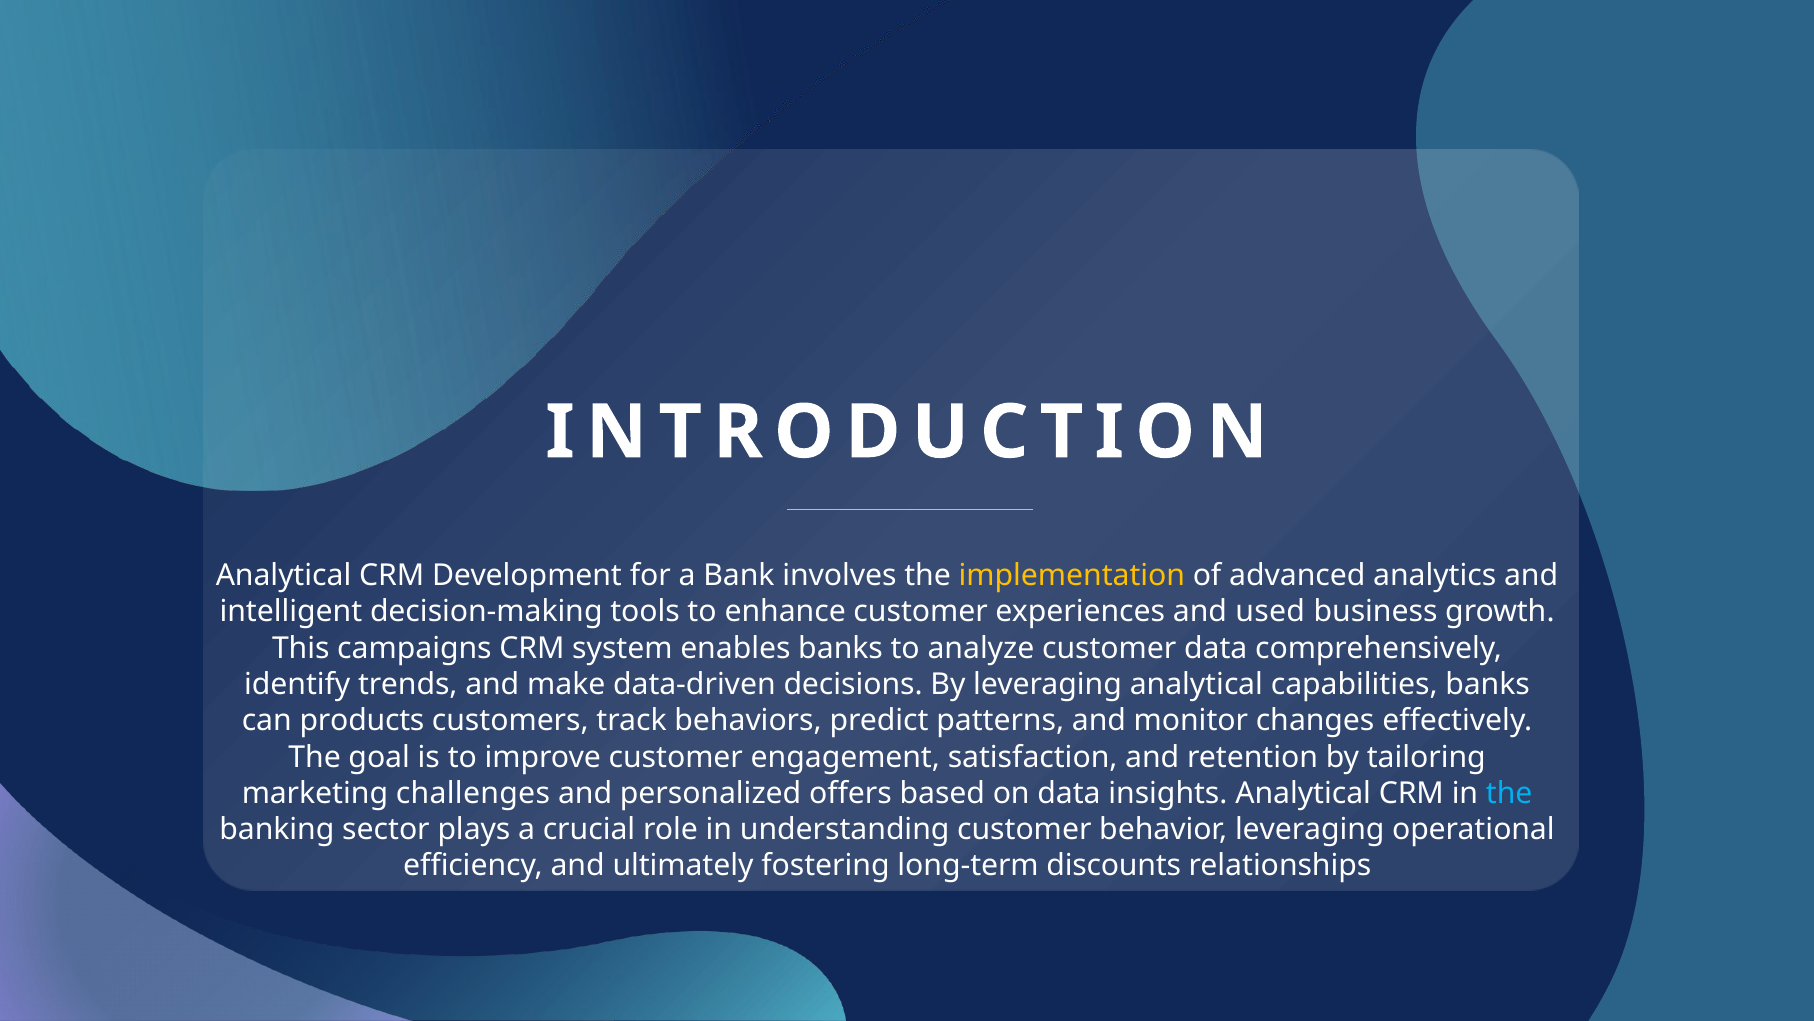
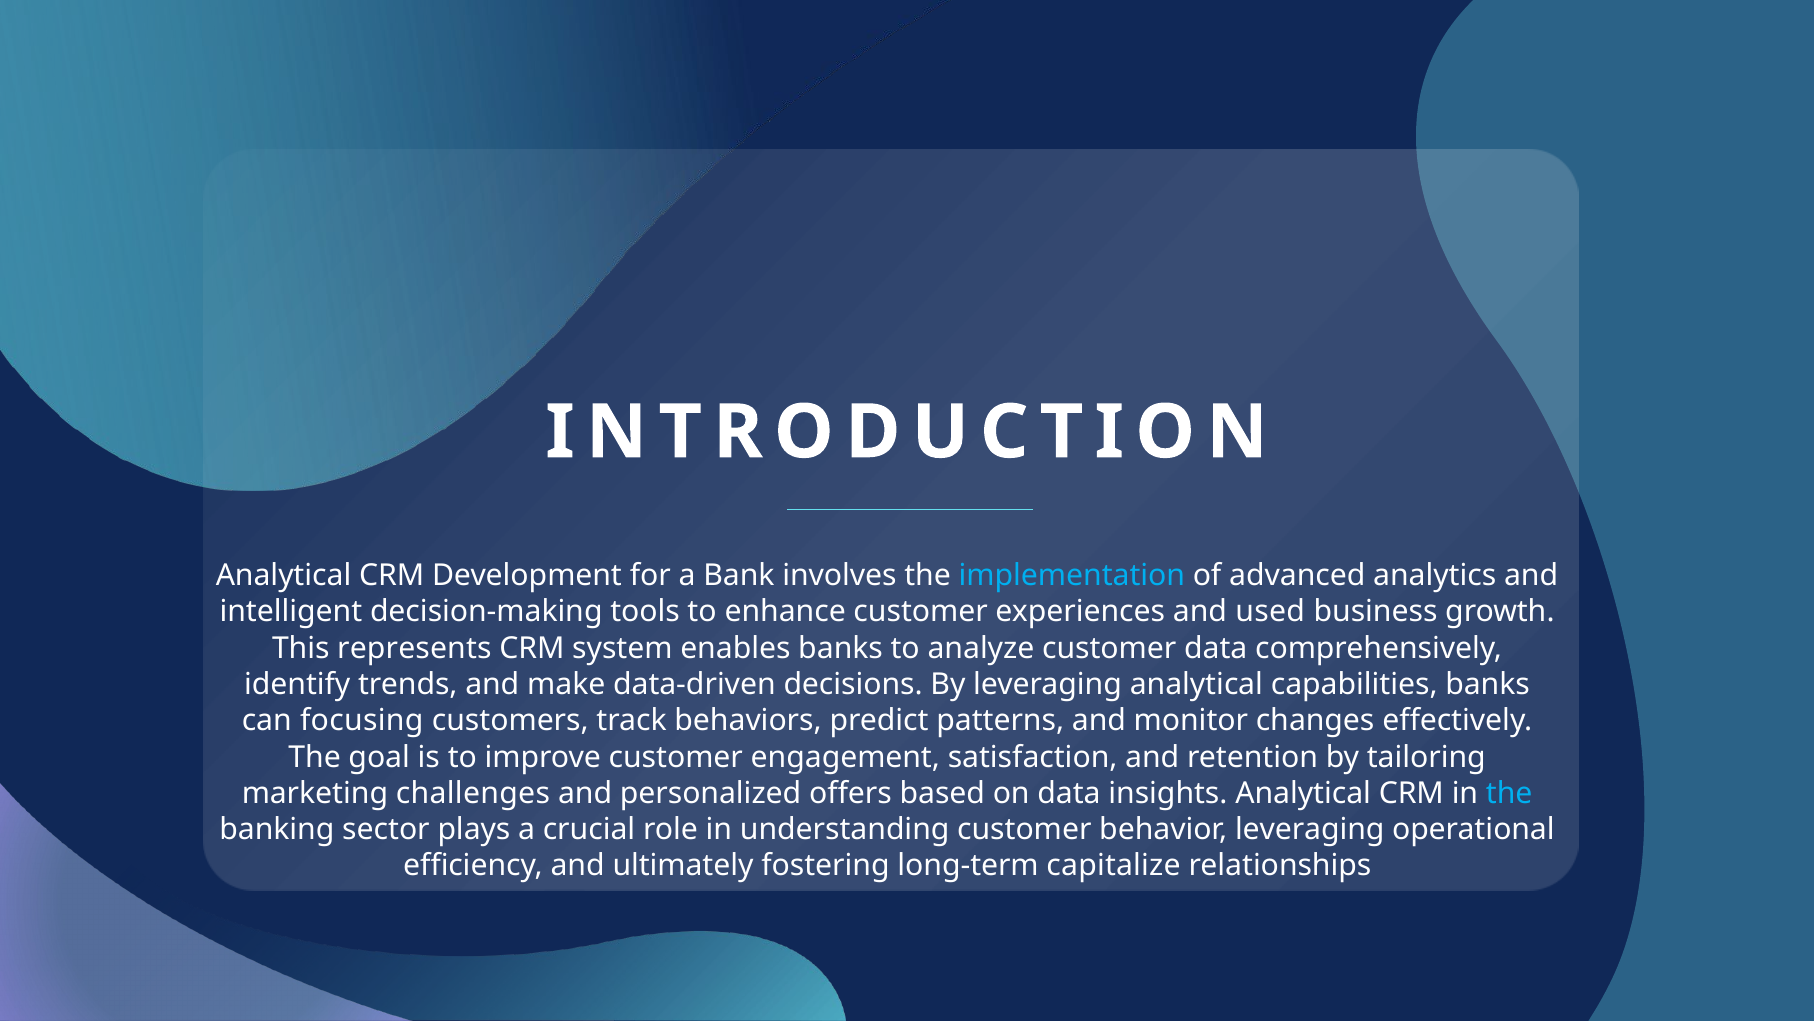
implementation colour: yellow -> light blue
campaigns: campaigns -> represents
products: products -> focusing
discounts: discounts -> capitalize
